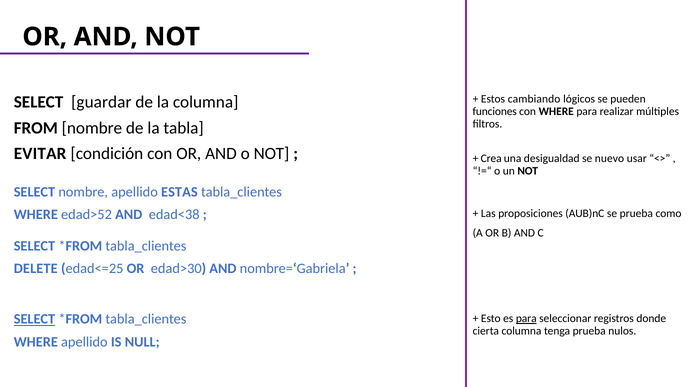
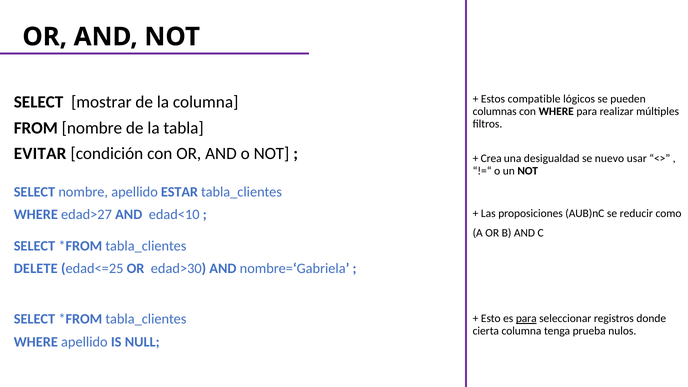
cambiando: cambiando -> compatible
guardar: guardar -> mostrar
funciones: funciones -> columnas
ESTAS: ESTAS -> ESTAR
se prueba: prueba -> reducir
edad>52: edad>52 -> edad>27
edad<38: edad<38 -> edad<10
SELECT at (34, 319) underline: present -> none
